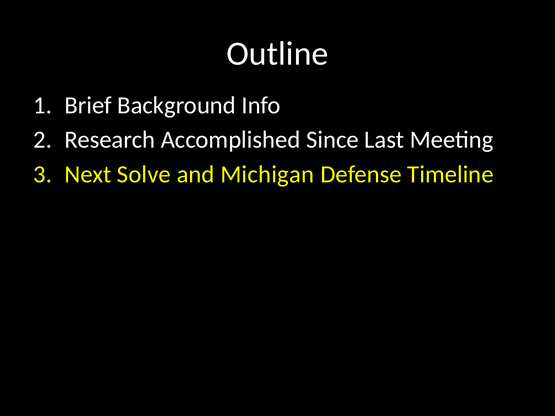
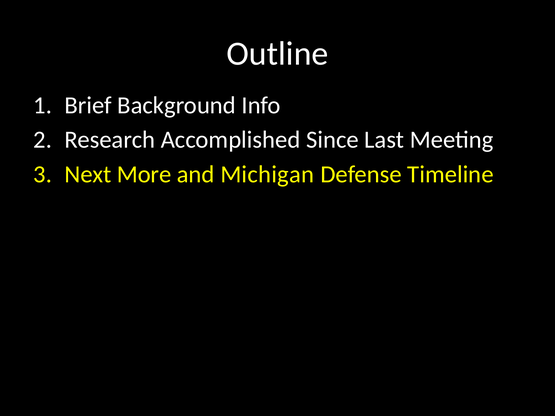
Solve: Solve -> More
